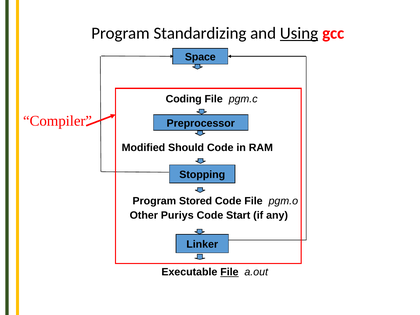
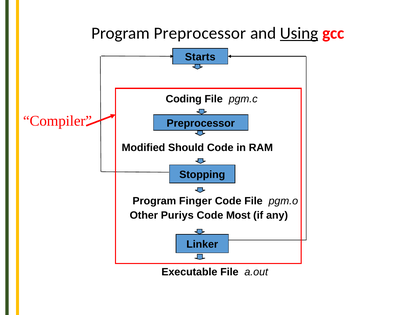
Program Standardizing: Standardizing -> Preprocessor
Space: Space -> Starts
Stored: Stored -> Finger
Start: Start -> Most
File at (229, 272) underline: present -> none
